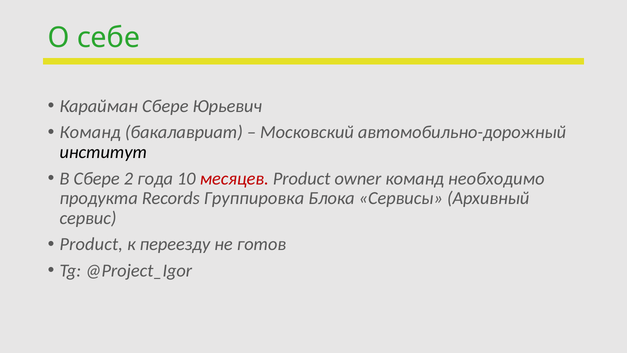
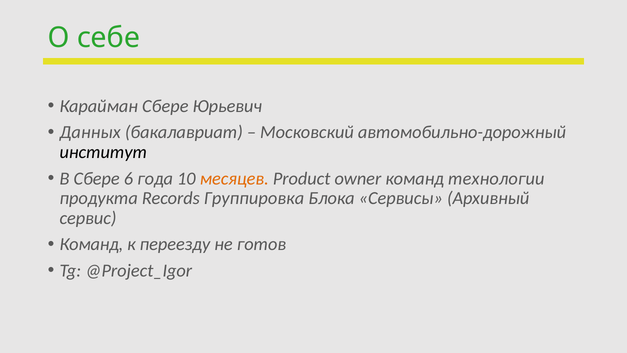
Команд at (90, 132): Команд -> Данных
2: 2 -> 6
месяцев colour: red -> orange
необходимо: необходимо -> технологии
Product at (91, 244): Product -> Команд
